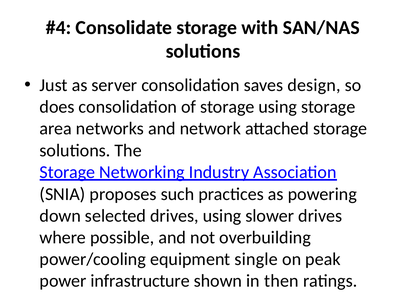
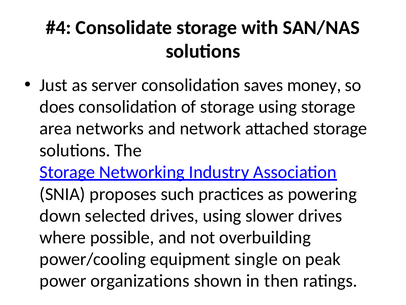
design: design -> money
infrastructure: infrastructure -> organizations
